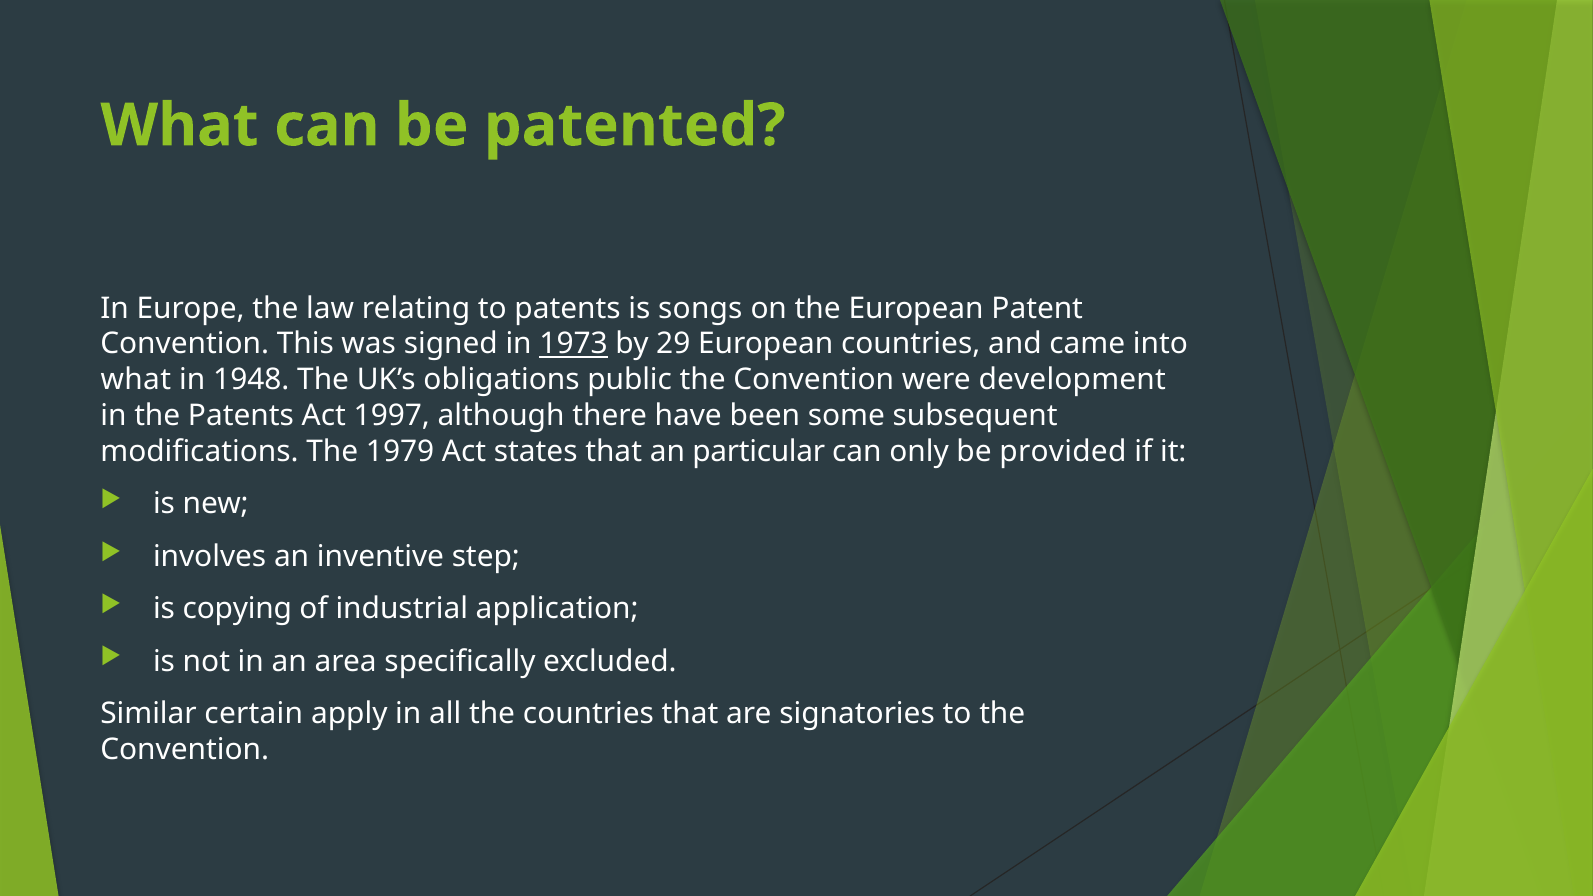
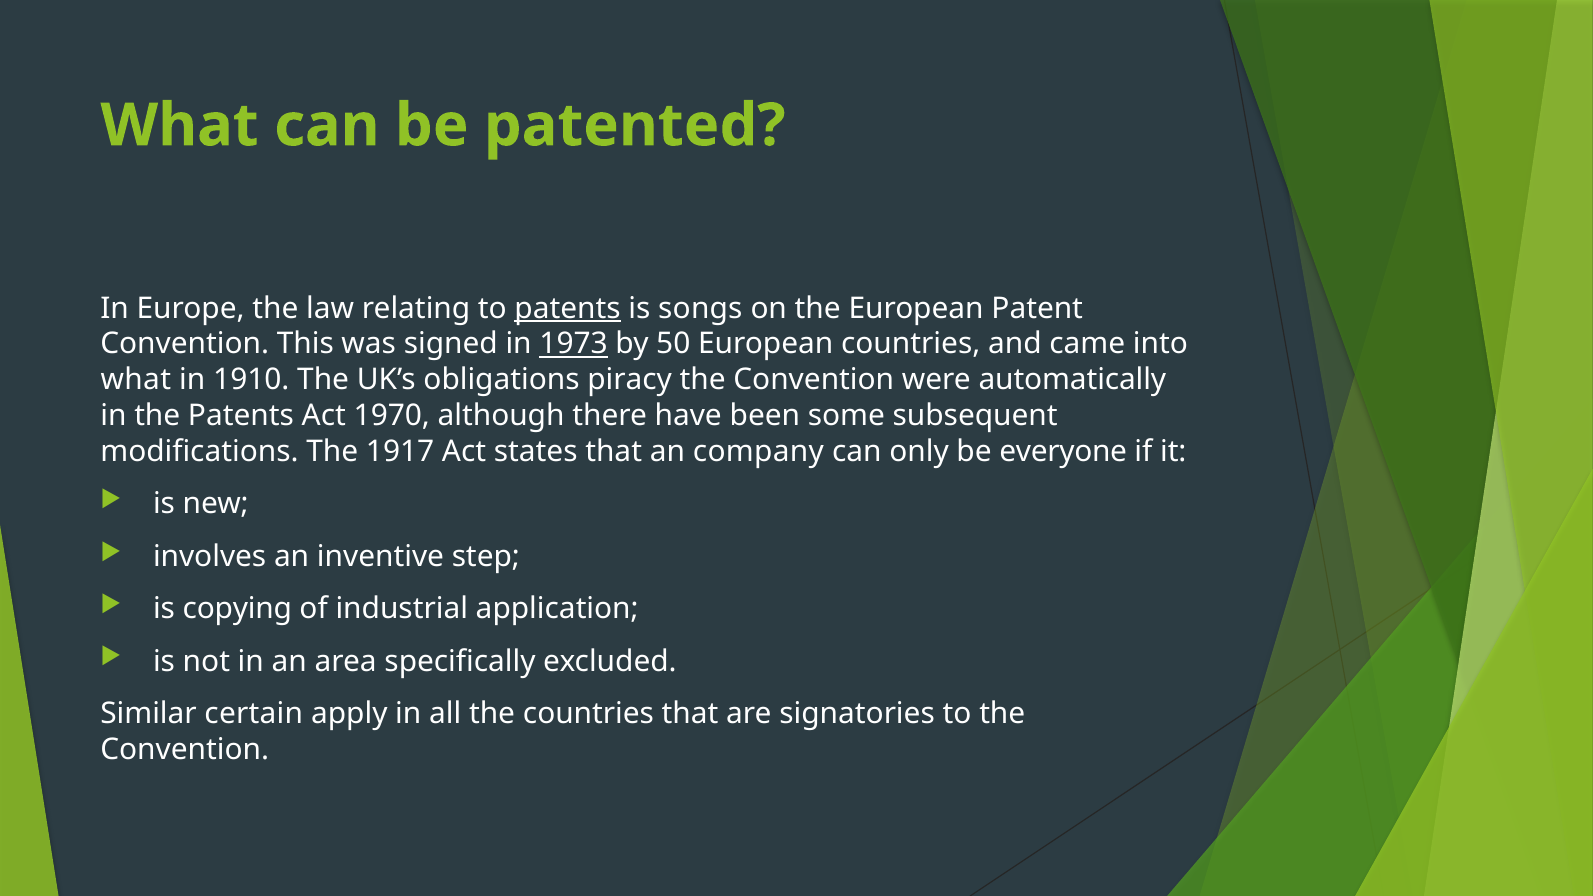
patents at (568, 308) underline: none -> present
29: 29 -> 50
1948: 1948 -> 1910
public: public -> piracy
development: development -> automatically
1997: 1997 -> 1970
1979: 1979 -> 1917
particular: particular -> company
provided: provided -> everyone
